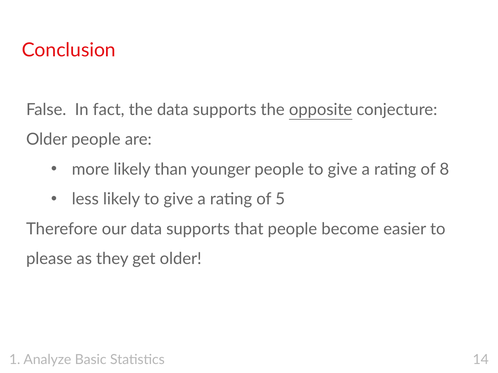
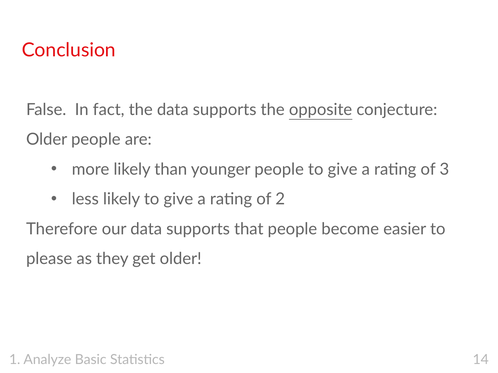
8: 8 -> 3
5: 5 -> 2
